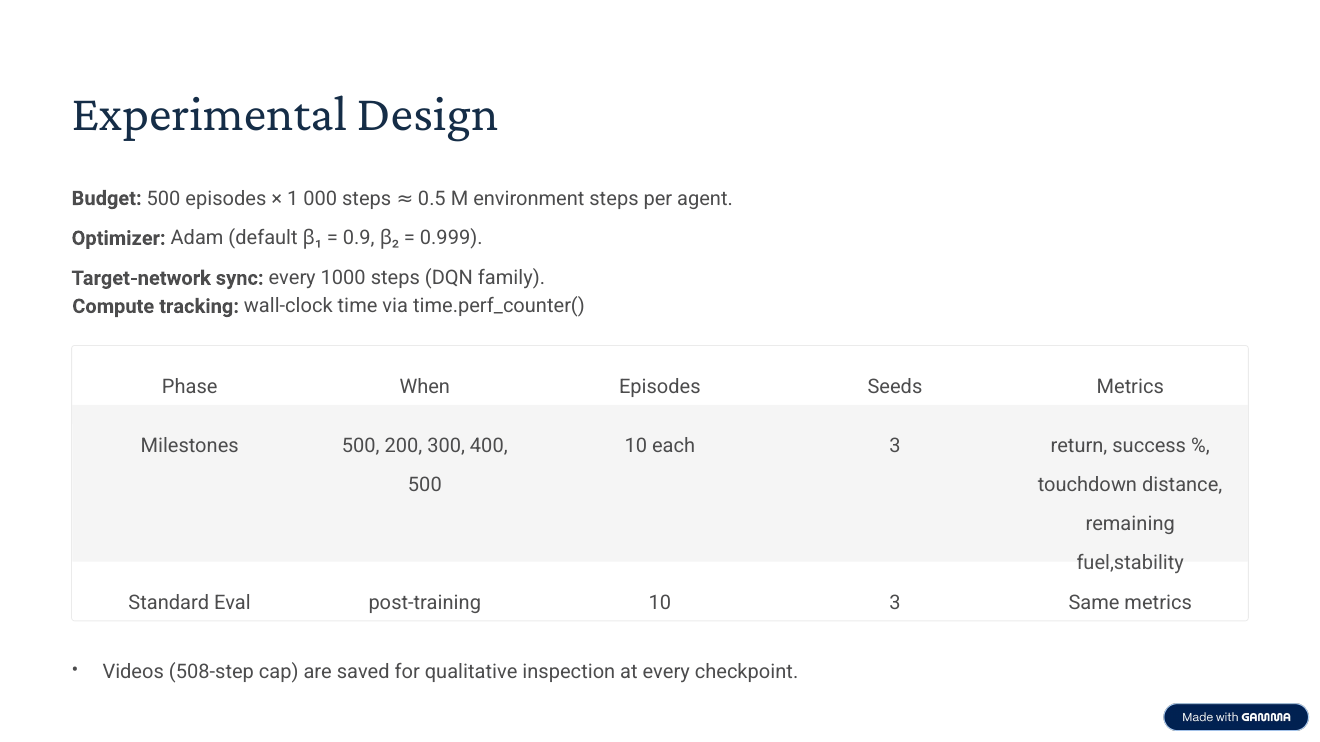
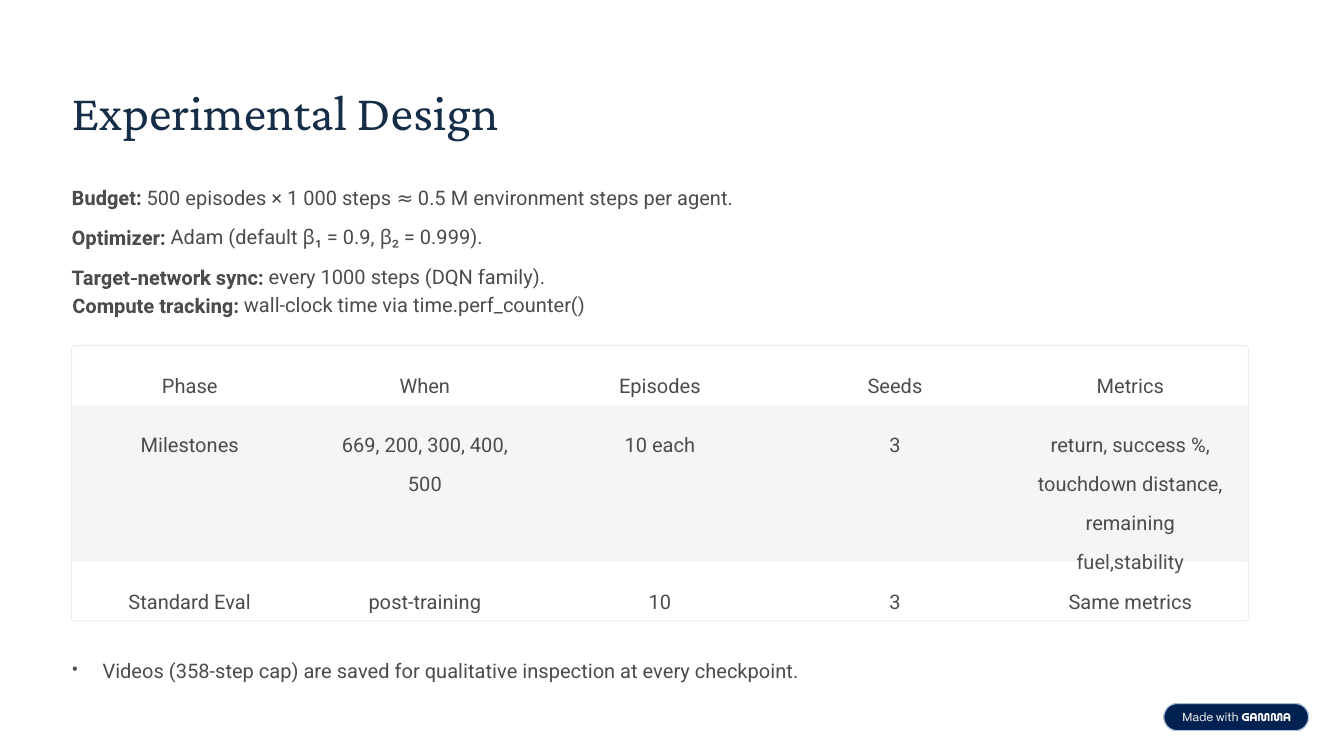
Milestones 500: 500 -> 669
508-step: 508-step -> 358-step
